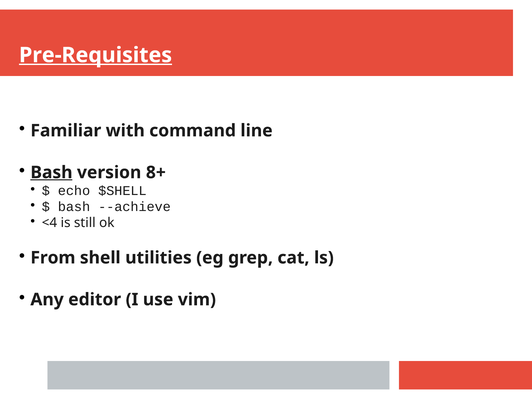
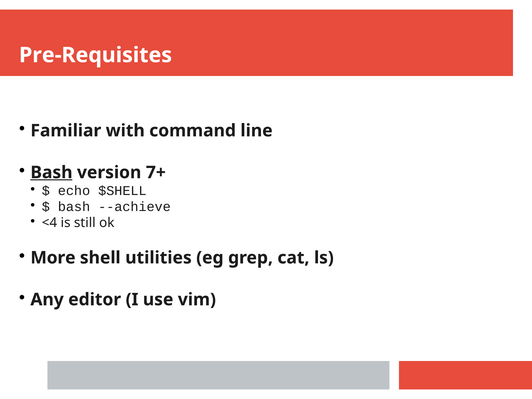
Pre-Requisites underline: present -> none
8+: 8+ -> 7+
From: From -> More
